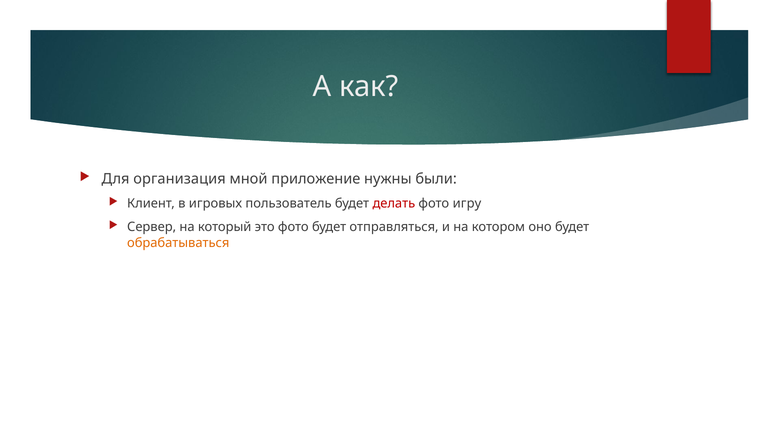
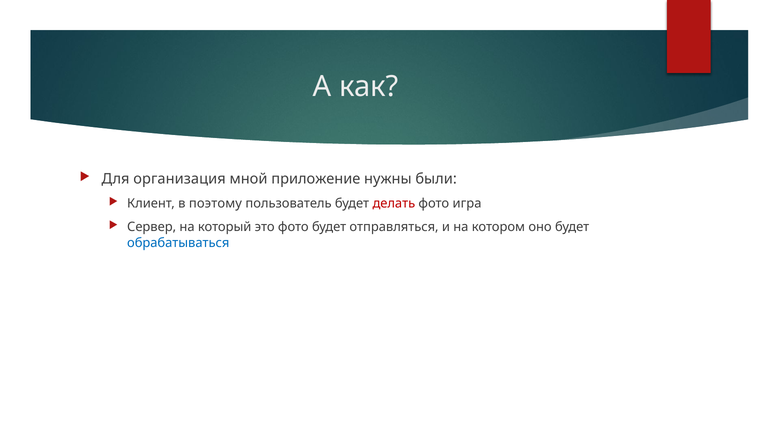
игровых: игровых -> поэтому
игру: игру -> игра
обрабатываться colour: orange -> blue
